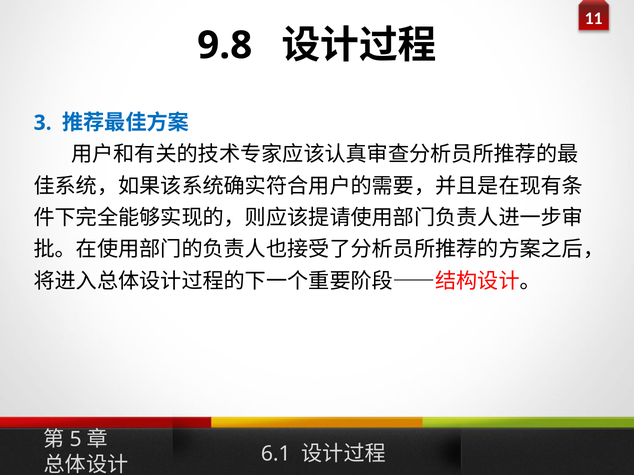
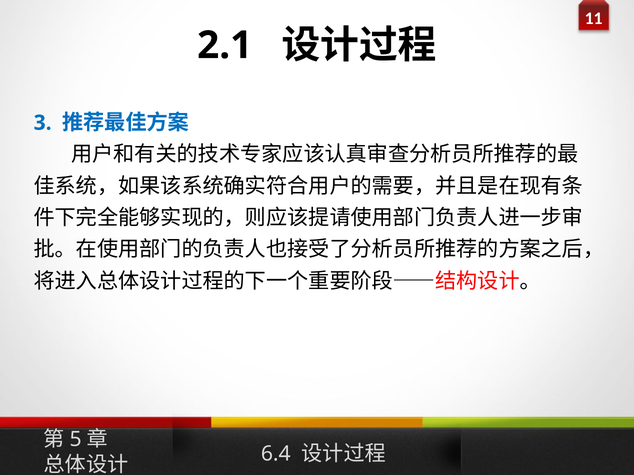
9.8: 9.8 -> 2.1
6.1: 6.1 -> 6.4
